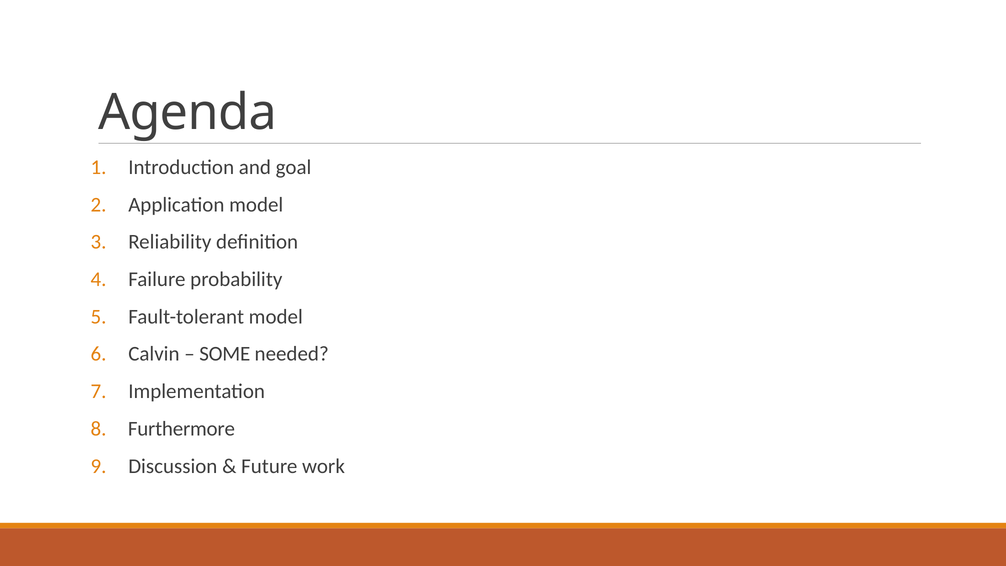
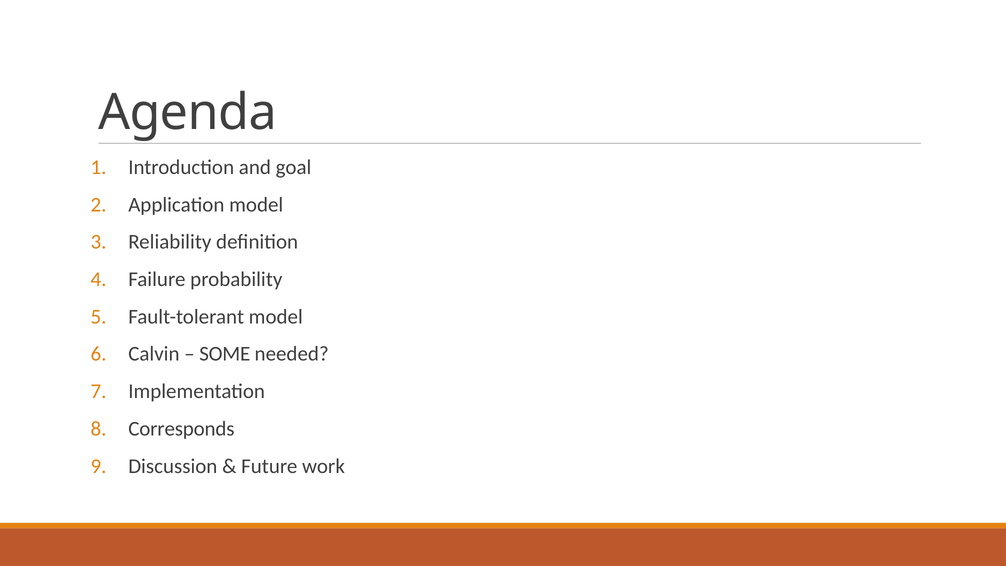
Furthermore: Furthermore -> Corresponds
